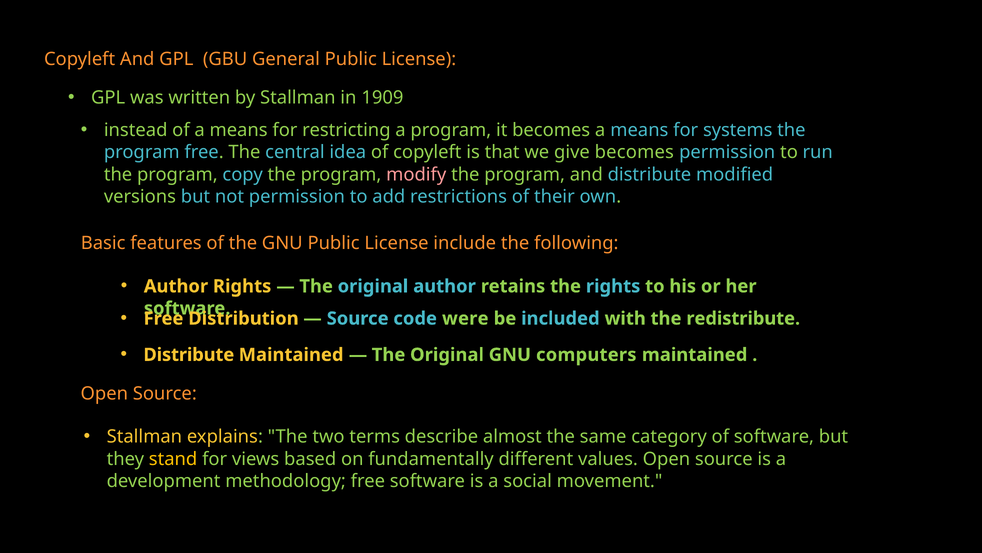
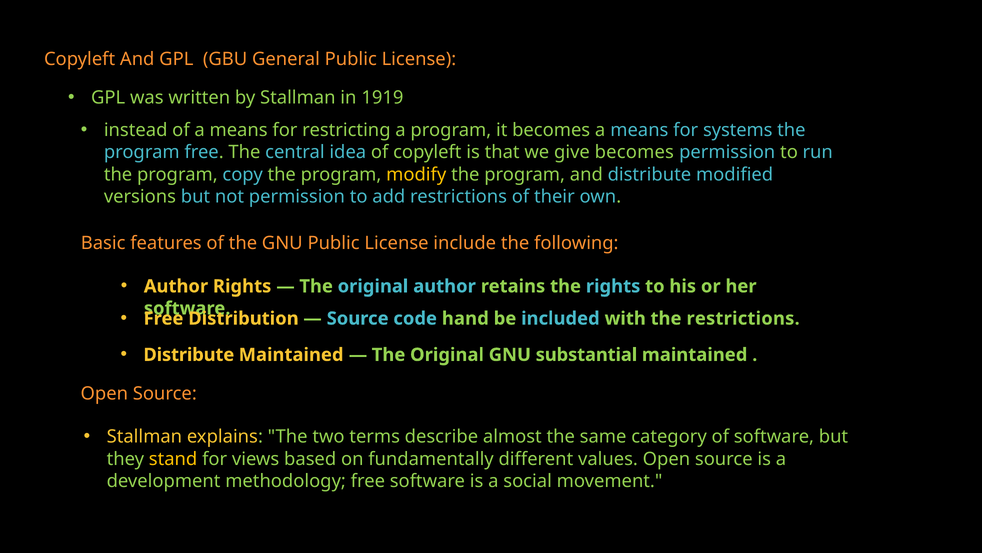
1909: 1909 -> 1919
modify colour: pink -> yellow
were: were -> hand
the redistribute: redistribute -> restrictions
computers: computers -> substantial
